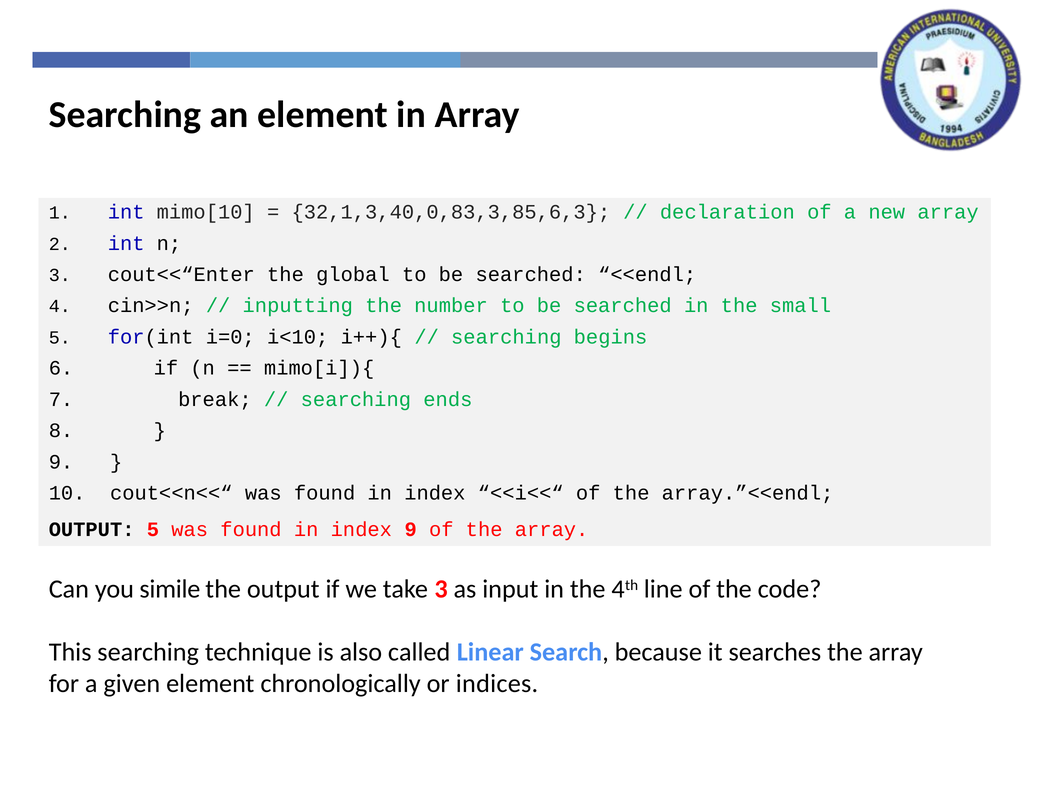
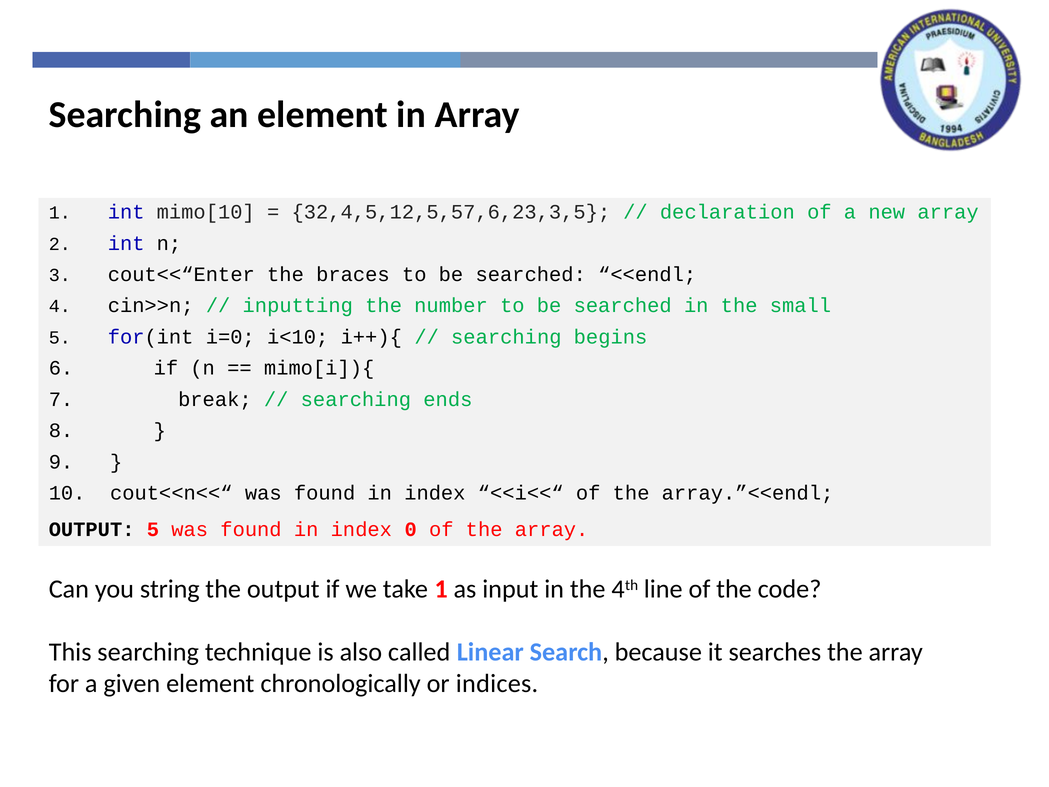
32,1,3,40,0,83,3,85,6,3: 32,1,3,40,0,83,3,85,6,3 -> 32,4,5,12,5,57,6,23,3,5
global: global -> braces
index 9: 9 -> 0
simile: simile -> string
take 3: 3 -> 1
